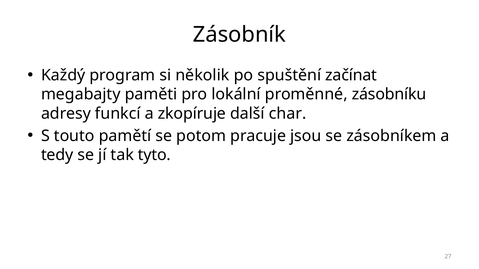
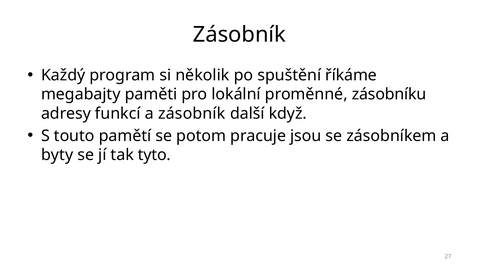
začínat: začínat -> říkáme
a zkopíruje: zkopíruje -> zásobník
char: char -> když
tedy: tedy -> byty
